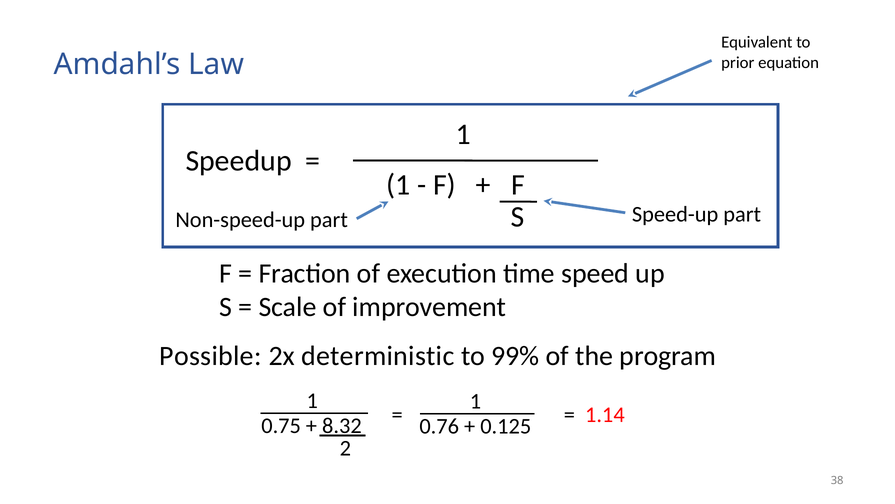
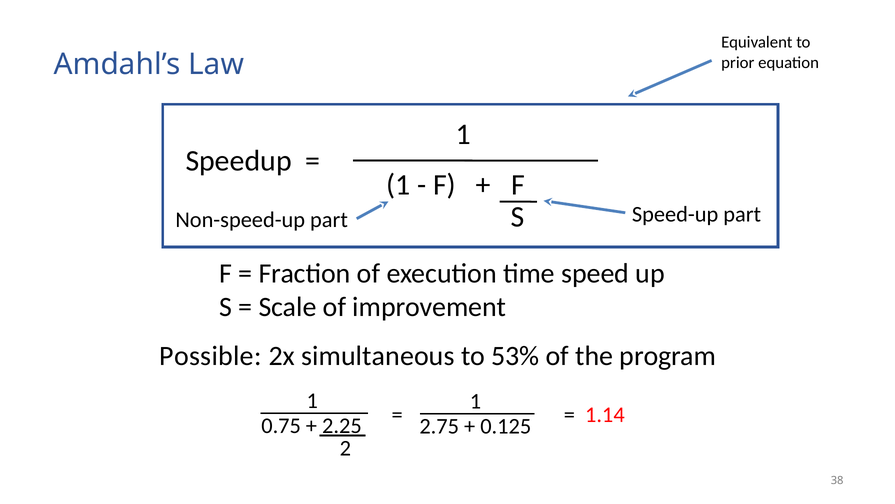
deterministic: deterministic -> simultaneous
99%: 99% -> 53%
8.32: 8.32 -> 2.25
0.76: 0.76 -> 2.75
